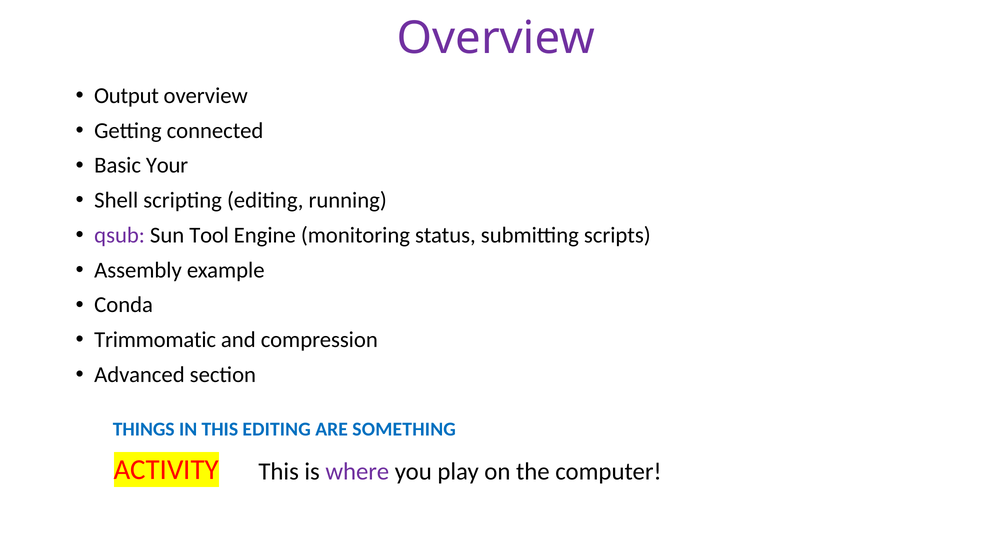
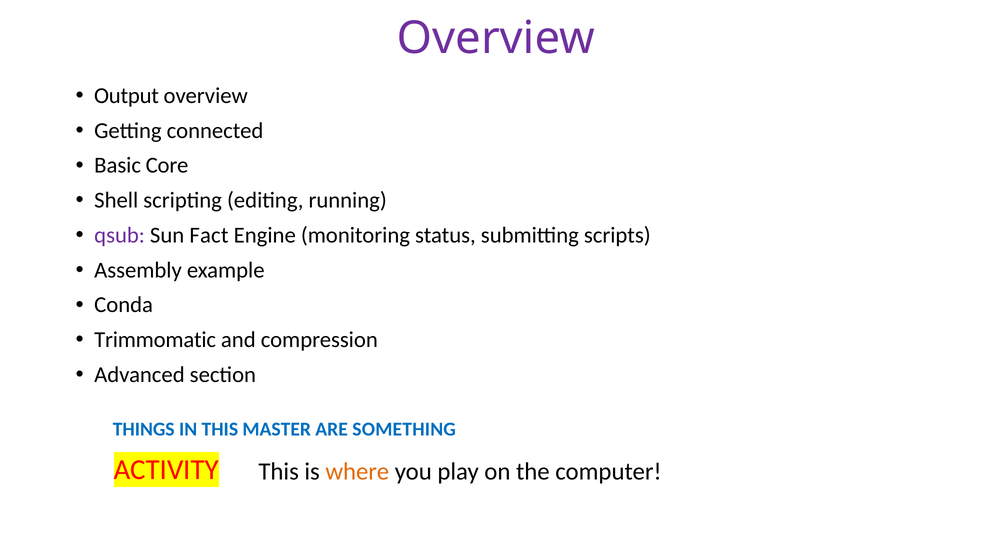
Your: Your -> Core
Tool: Tool -> Fact
THIS EDITING: EDITING -> MASTER
where colour: purple -> orange
